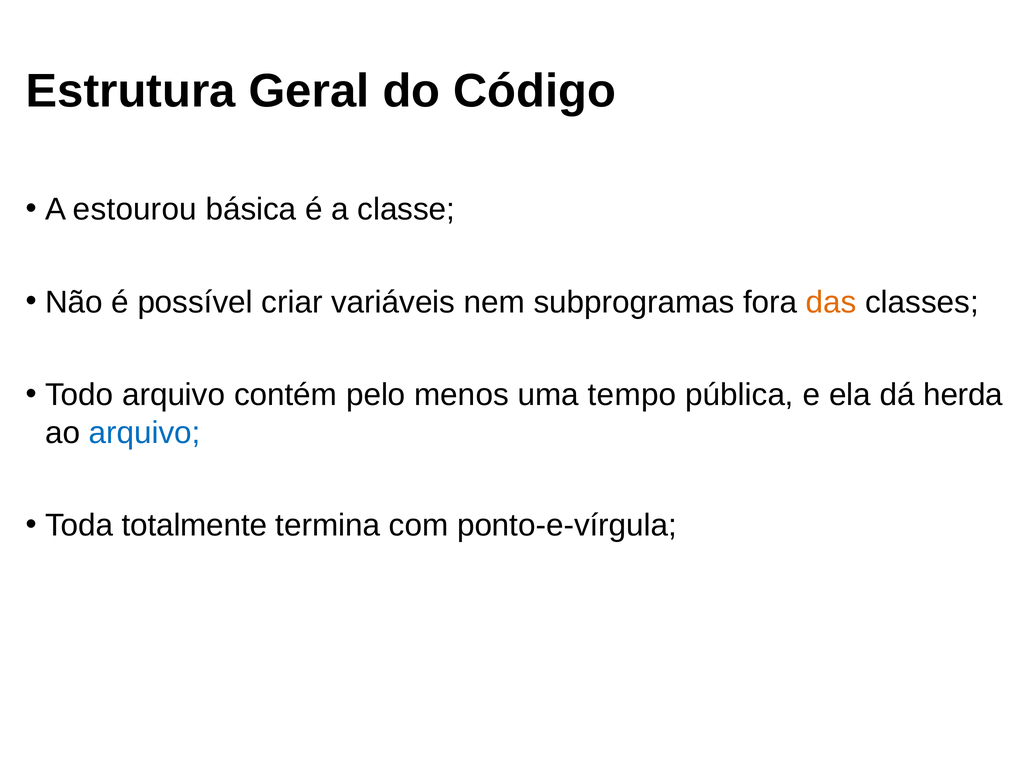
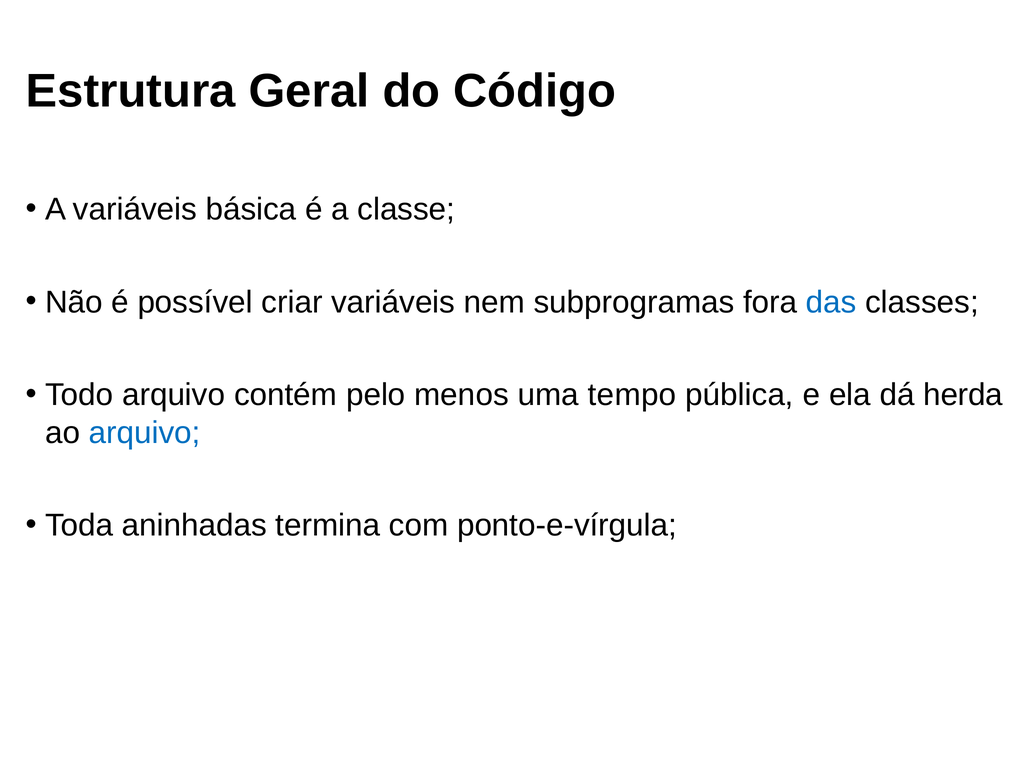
A estourou: estourou -> variáveis
das colour: orange -> blue
totalmente: totalmente -> aninhadas
